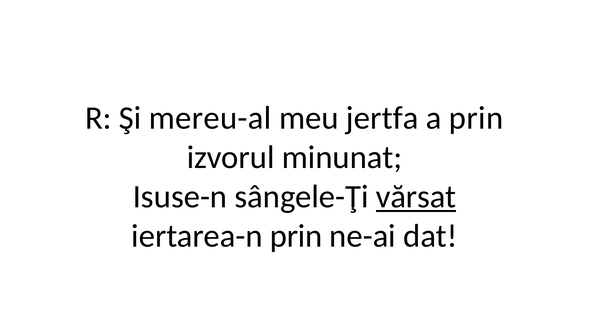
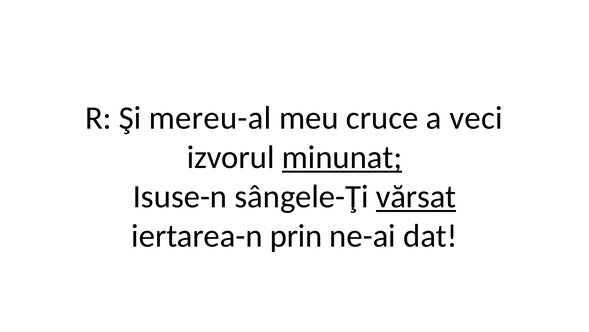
jertfa: jertfa -> cruce
a prin: prin -> veci
minunat underline: none -> present
